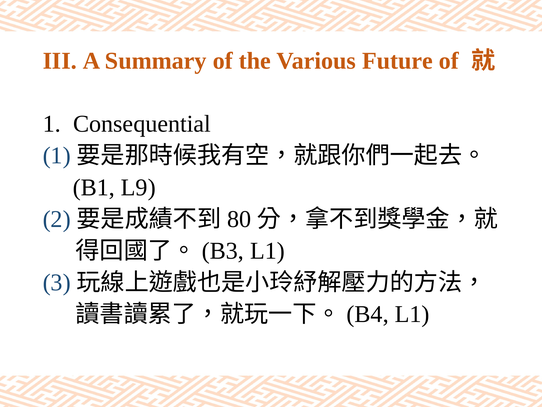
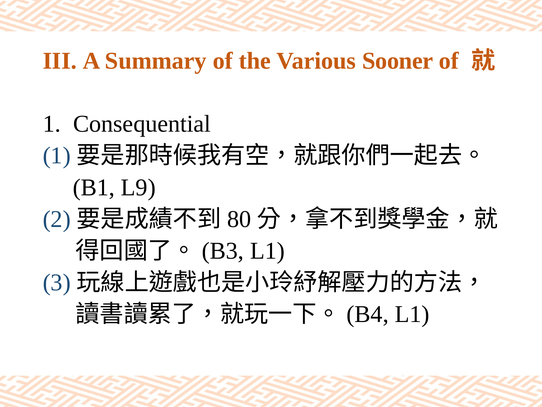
Future: Future -> Sooner
